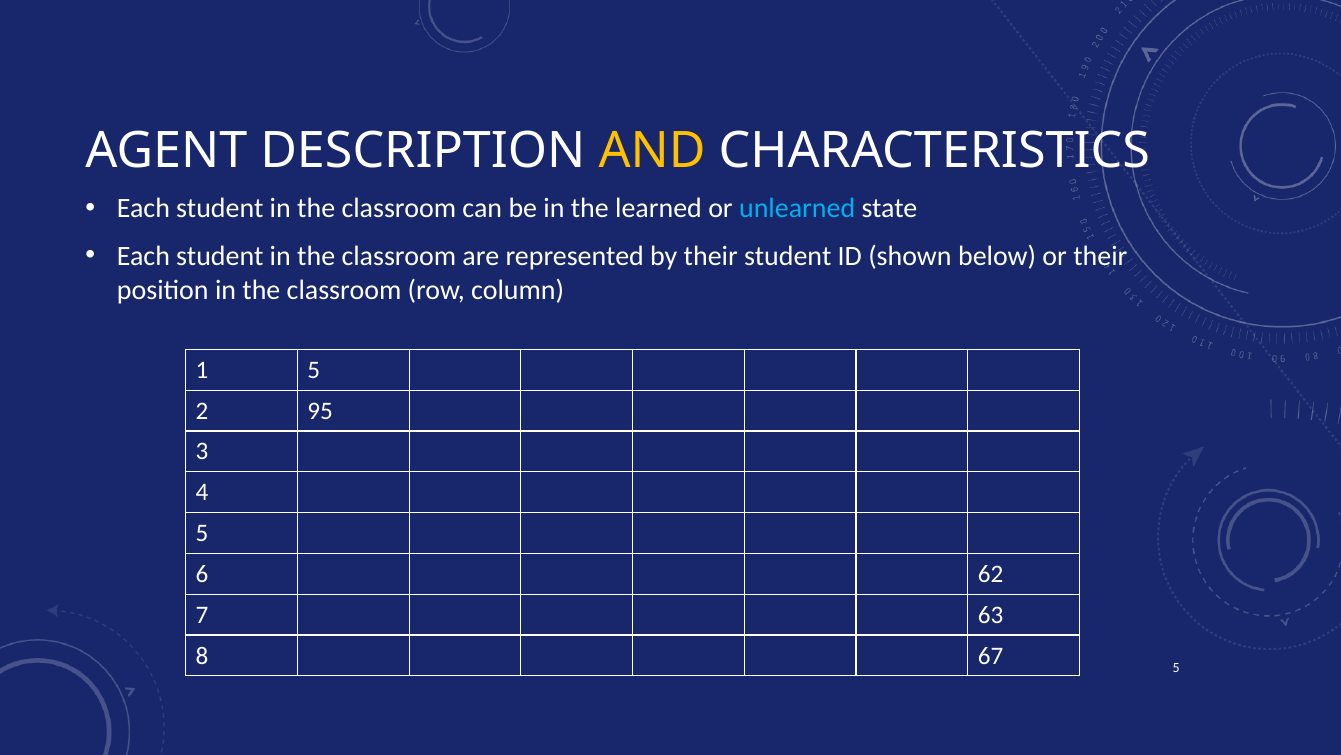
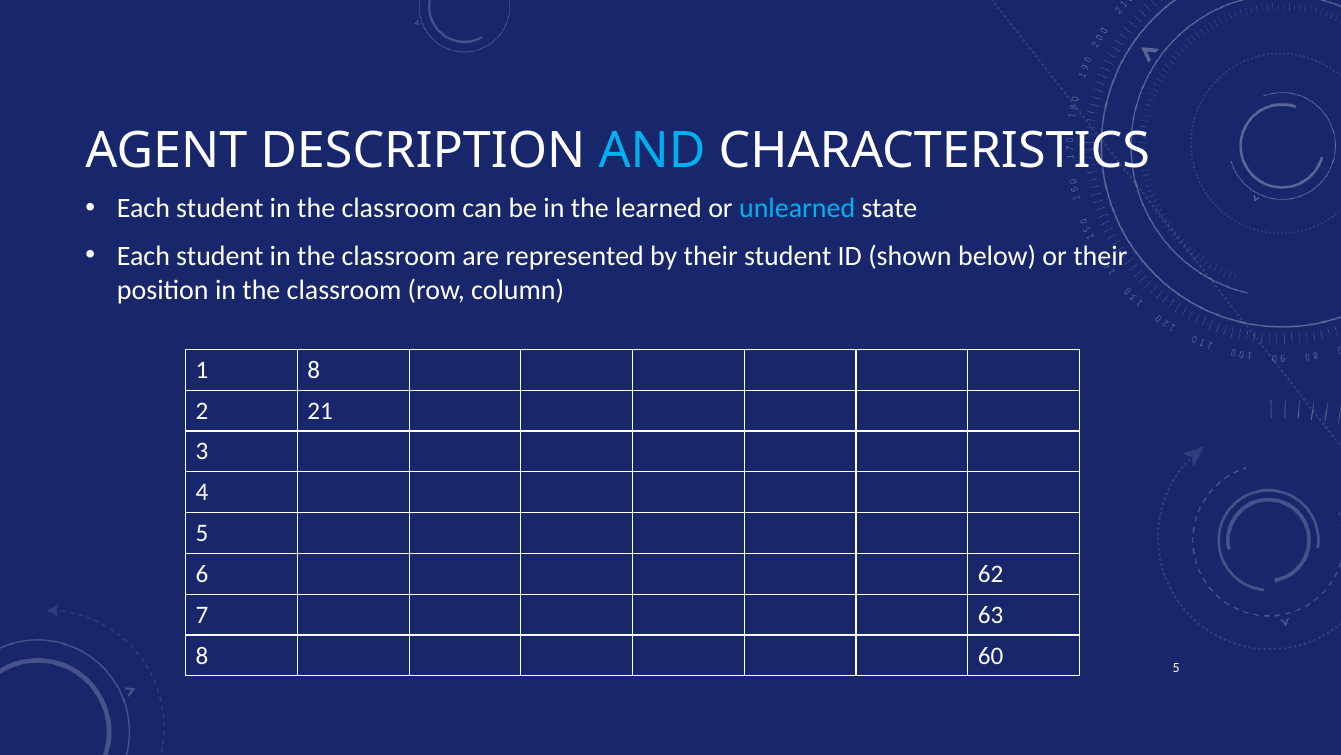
AND colour: yellow -> light blue
1 5: 5 -> 8
95: 95 -> 21
67: 67 -> 60
